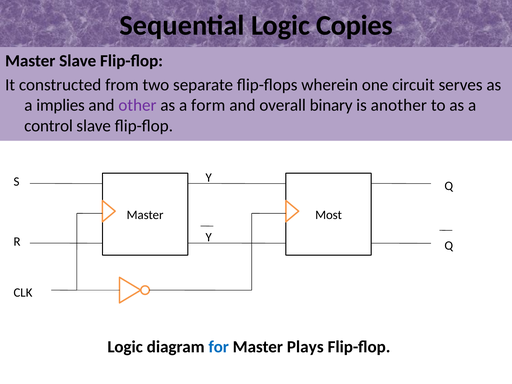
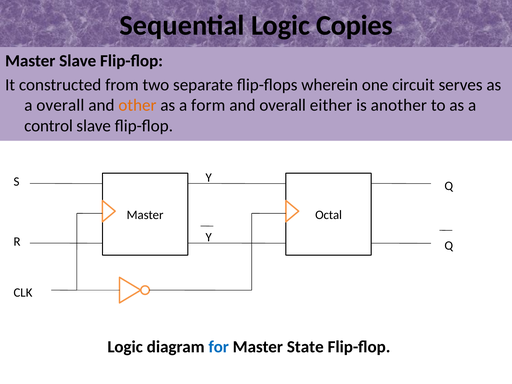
a implies: implies -> overall
other colour: purple -> orange
binary: binary -> either
Most: Most -> Octal
Plays: Plays -> State
